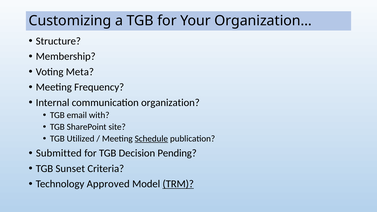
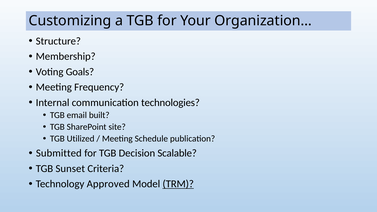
Meta: Meta -> Goals
organization: organization -> technologies
with: with -> built
Schedule underline: present -> none
Pending: Pending -> Scalable
